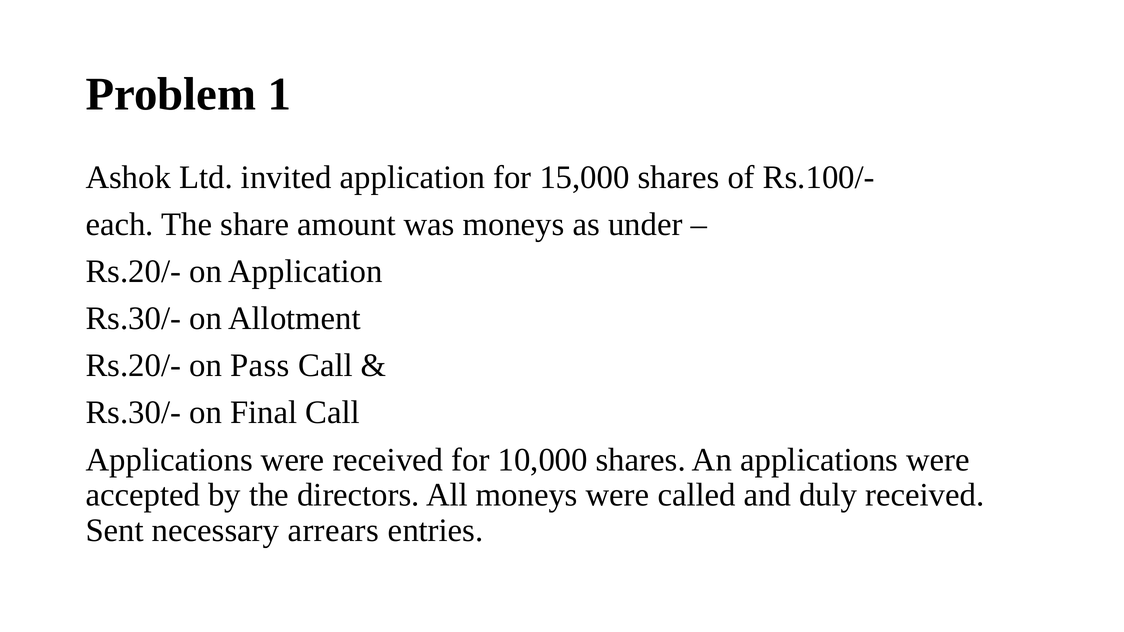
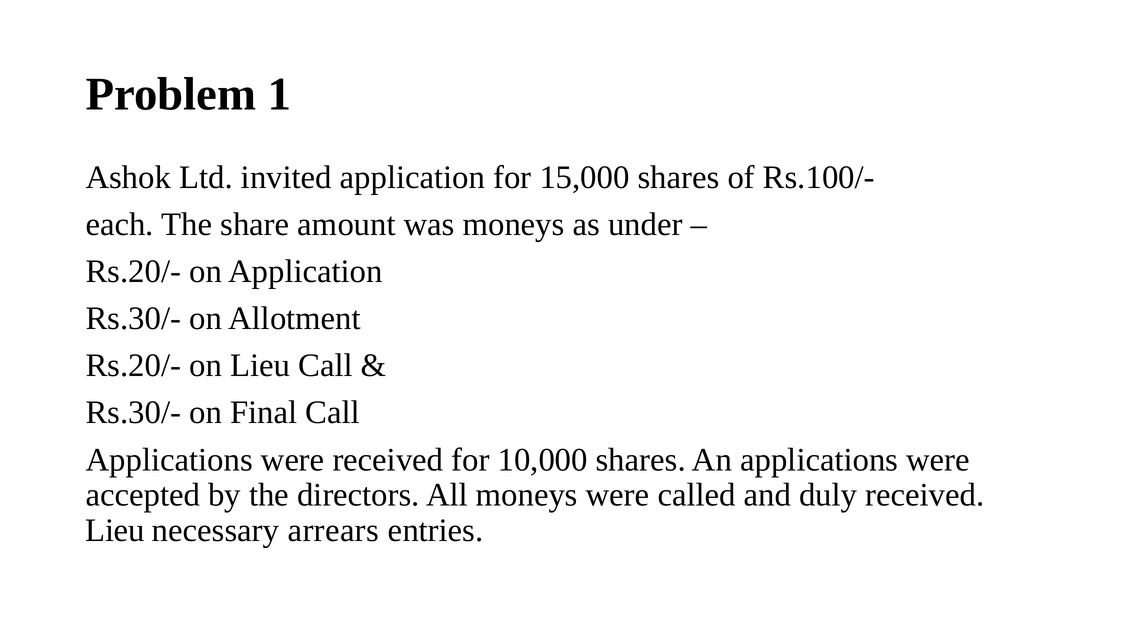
on Pass: Pass -> Lieu
Sent at (115, 531): Sent -> Lieu
